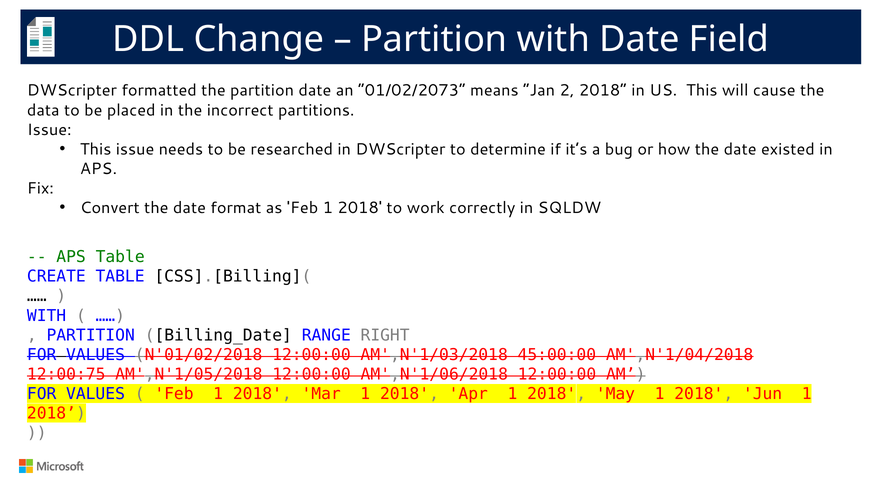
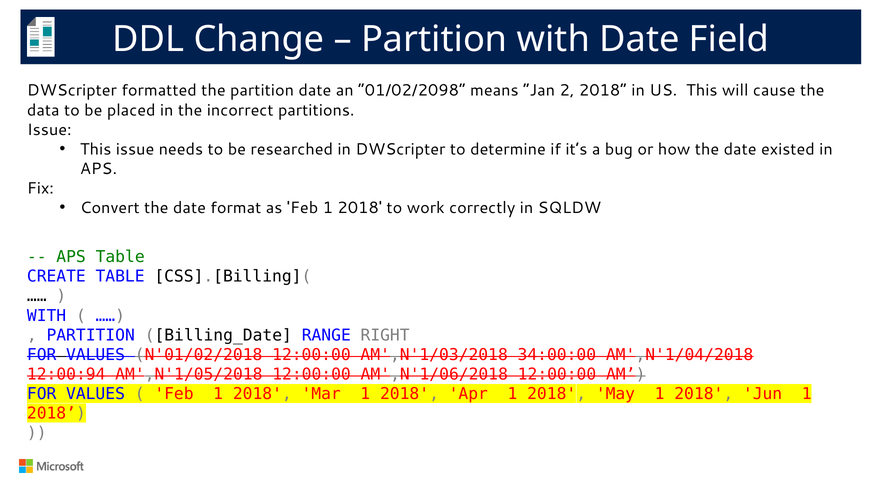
01/02/2073: 01/02/2073 -> 01/02/2098
45:00:00: 45:00:00 -> 34:00:00
12:00:75: 12:00:75 -> 12:00:94
